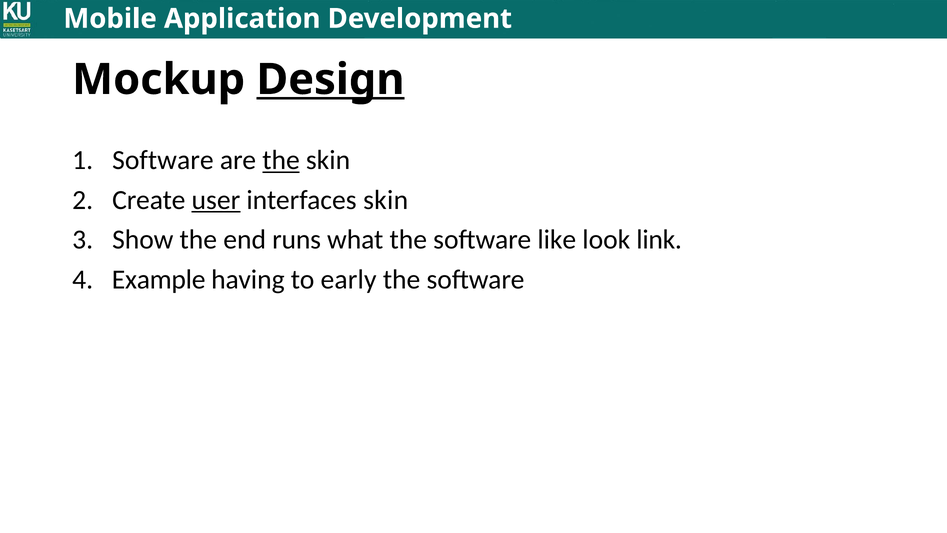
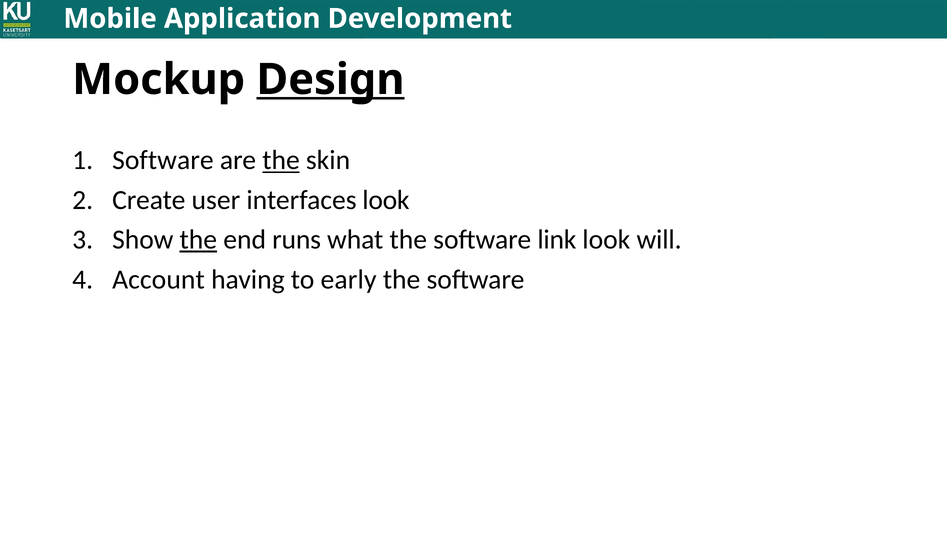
user underline: present -> none
interfaces skin: skin -> look
the at (198, 240) underline: none -> present
like: like -> link
link: link -> will
Example: Example -> Account
